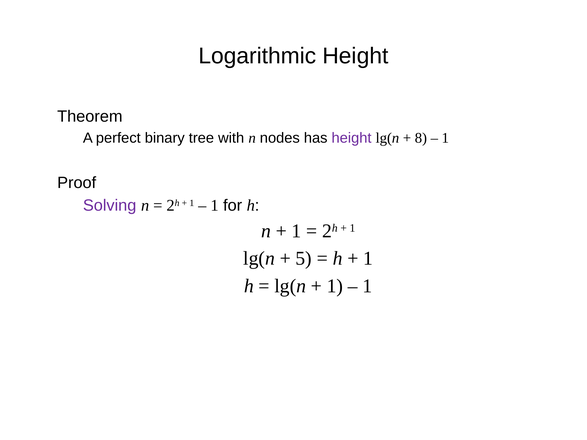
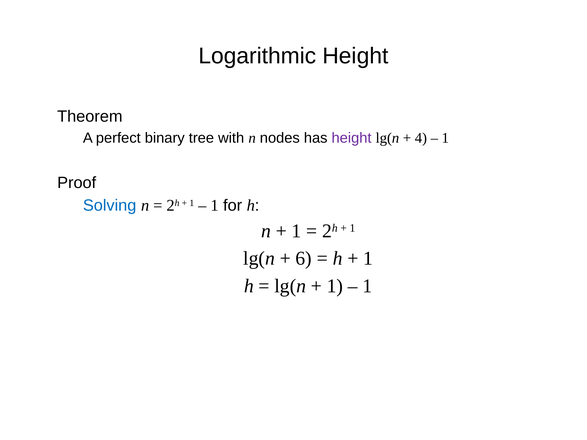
8: 8 -> 4
Solving colour: purple -> blue
5: 5 -> 6
